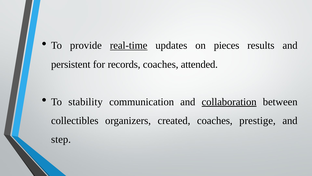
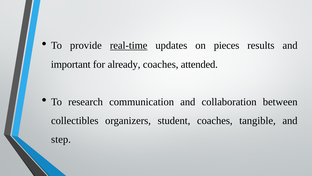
persistent: persistent -> important
records: records -> already
stability: stability -> research
collaboration underline: present -> none
created: created -> student
prestige: prestige -> tangible
